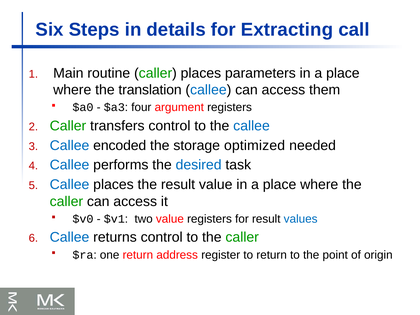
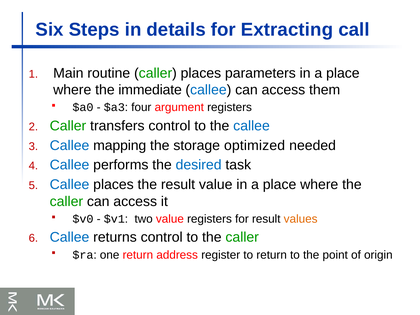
translation: translation -> immediate
encoded: encoded -> mapping
values colour: blue -> orange
